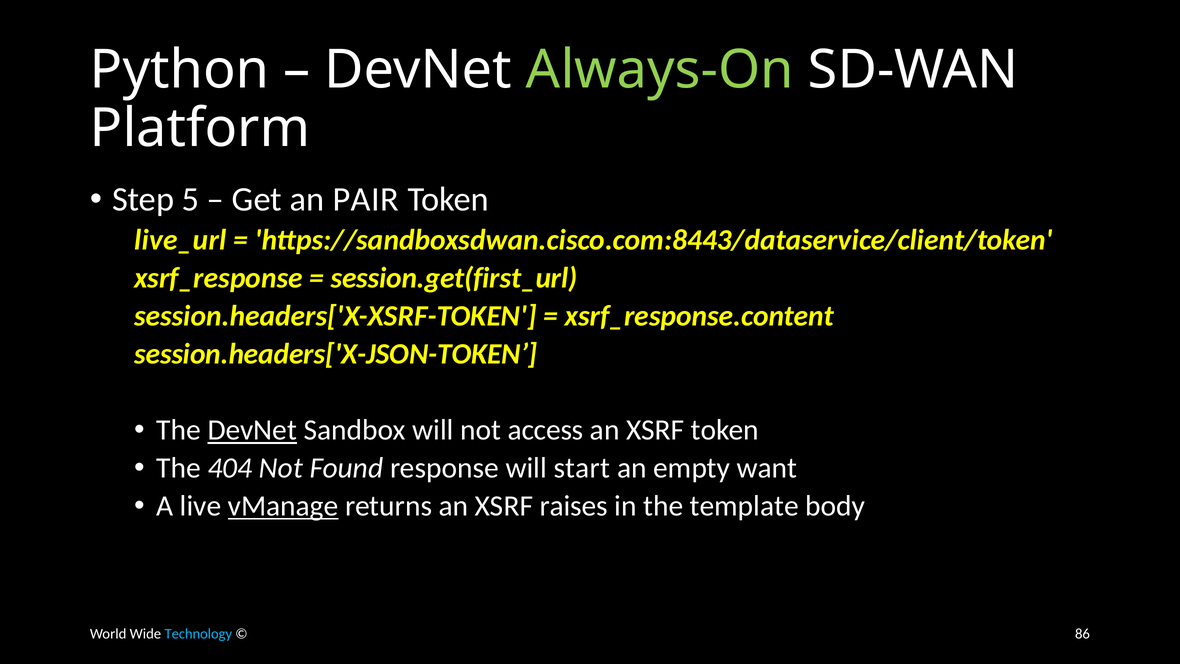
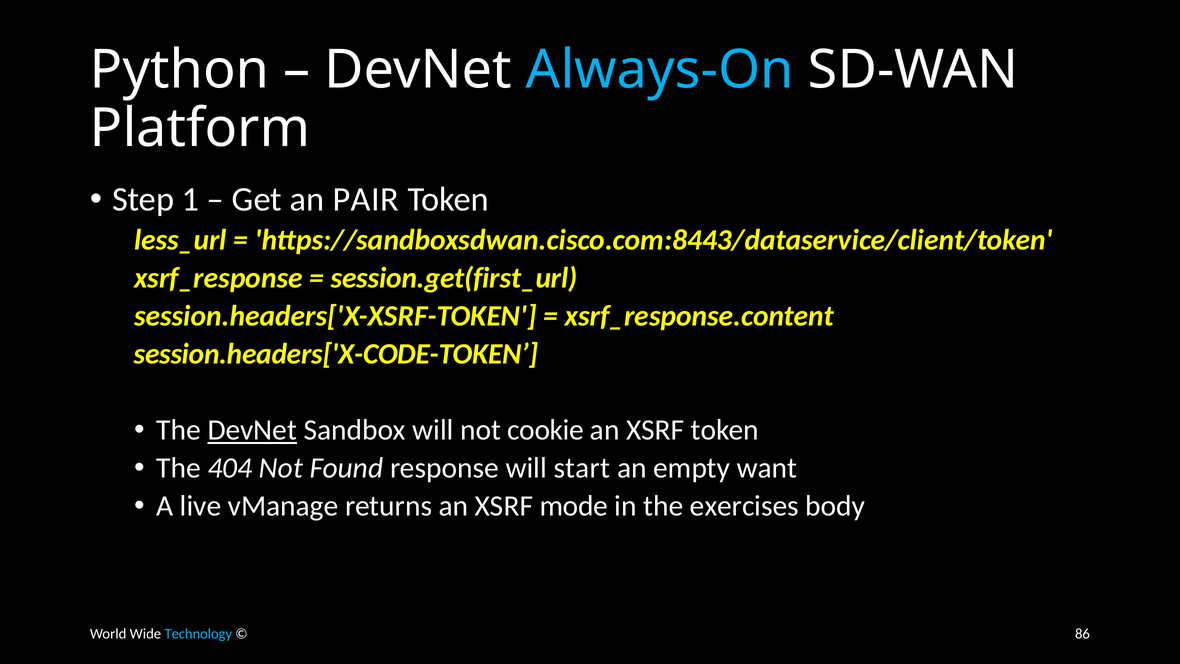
Always-On colour: light green -> light blue
5: 5 -> 1
live_url: live_url -> less_url
session.headers['X-JSON-TOKEN: session.headers['X-JSON-TOKEN -> session.headers['X-CODE-TOKEN
access: access -> cookie
vManage underline: present -> none
raises: raises -> mode
template: template -> exercises
